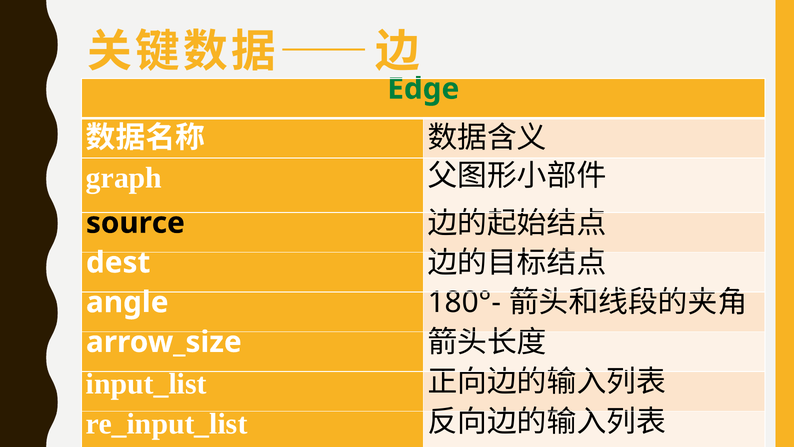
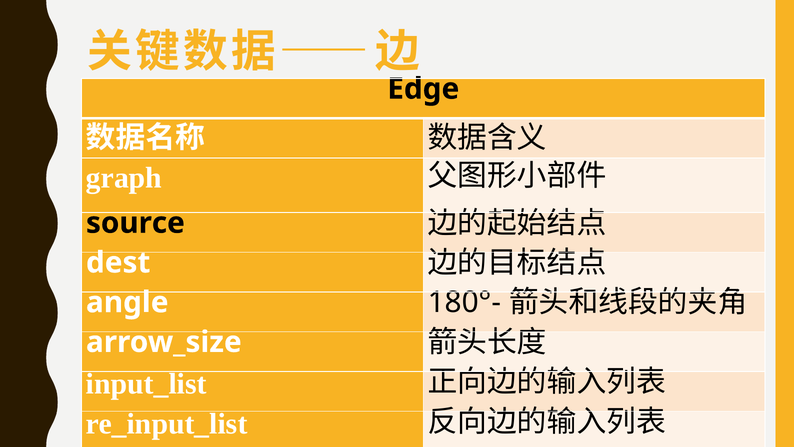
Edge colour: green -> black
